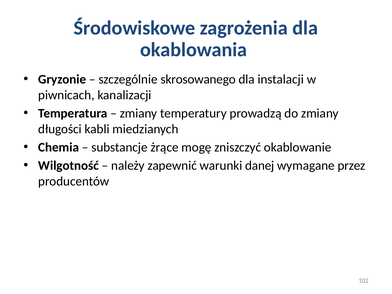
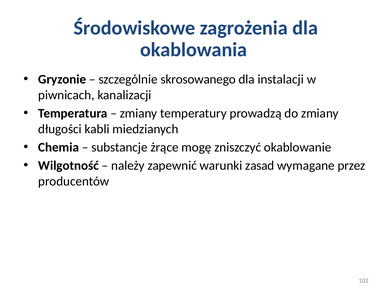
danej: danej -> zasad
